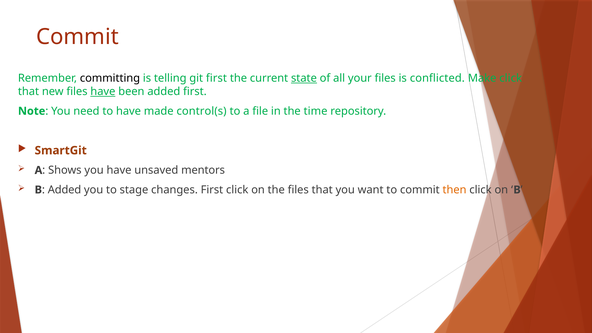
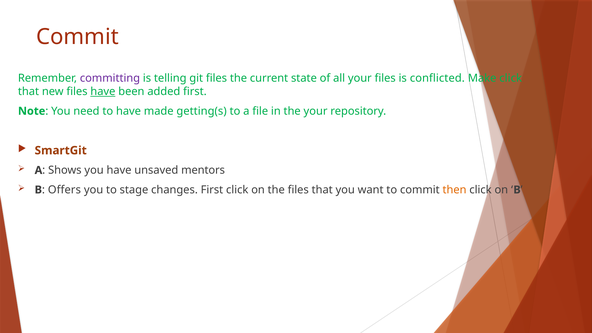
committing colour: black -> purple
git first: first -> files
state underline: present -> none
control(s: control(s -> getting(s
the time: time -> your
Added at (65, 190): Added -> Offers
